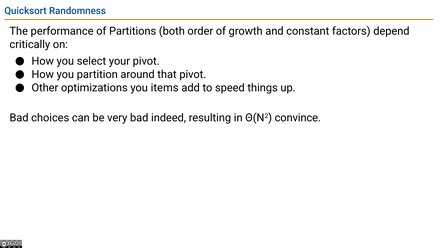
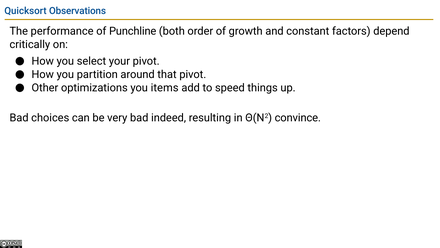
Randomness: Randomness -> Observations
Partitions: Partitions -> Punchline
